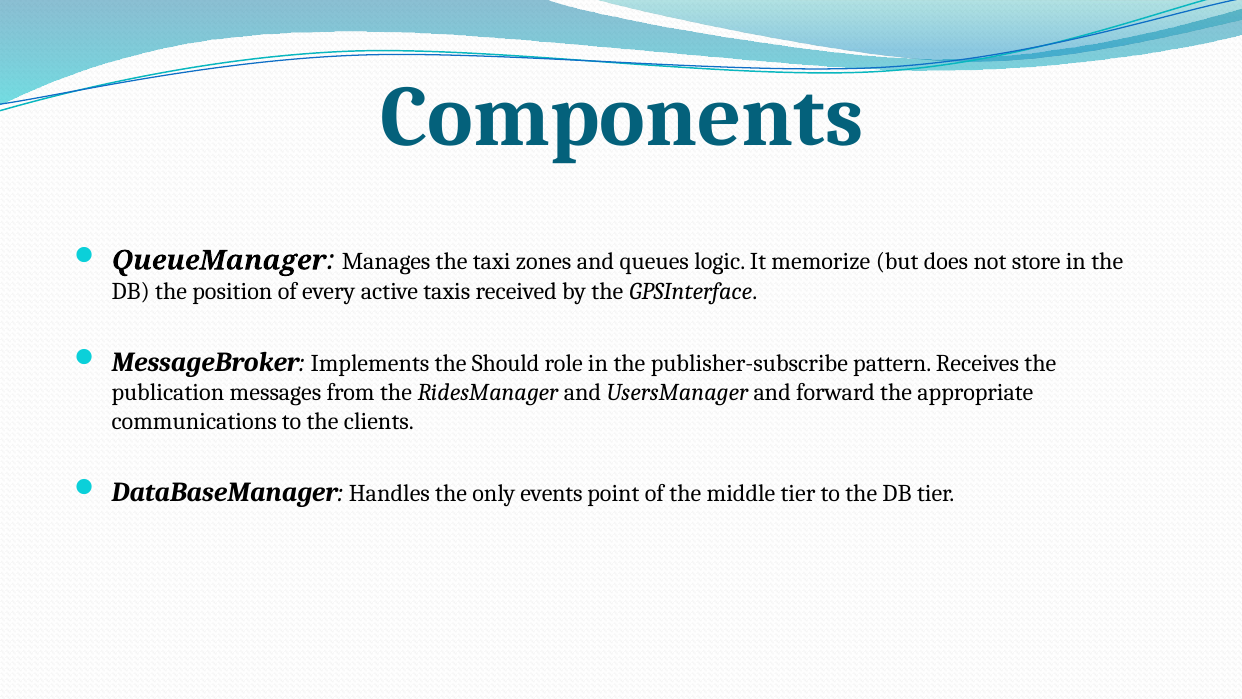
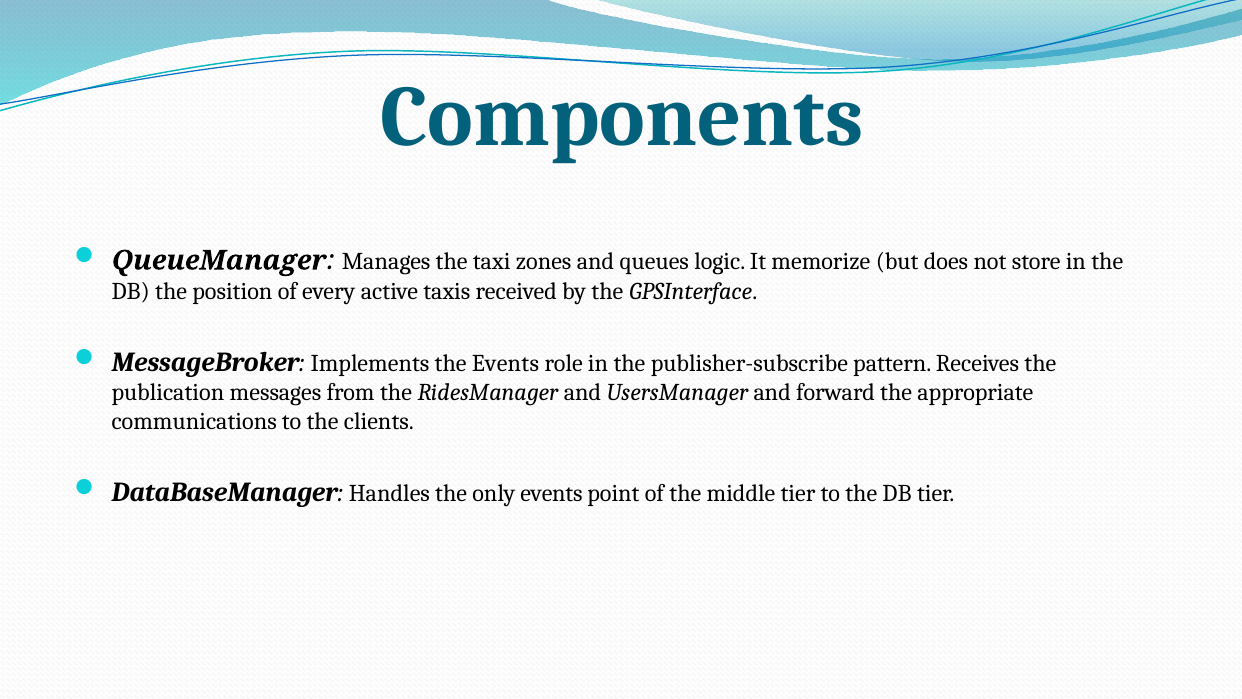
the Should: Should -> Events
